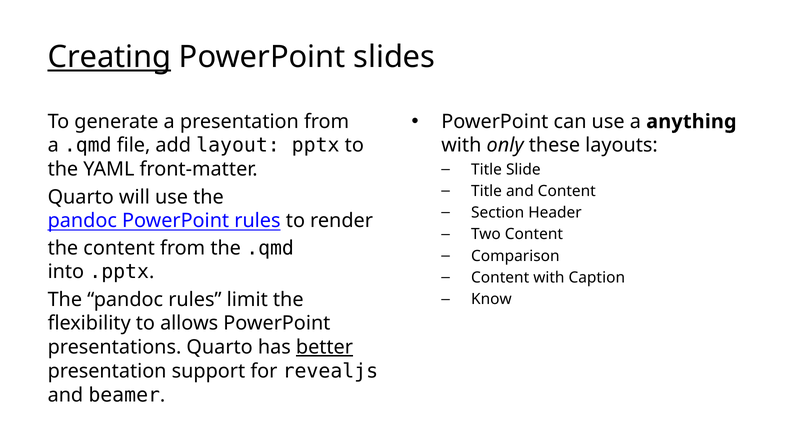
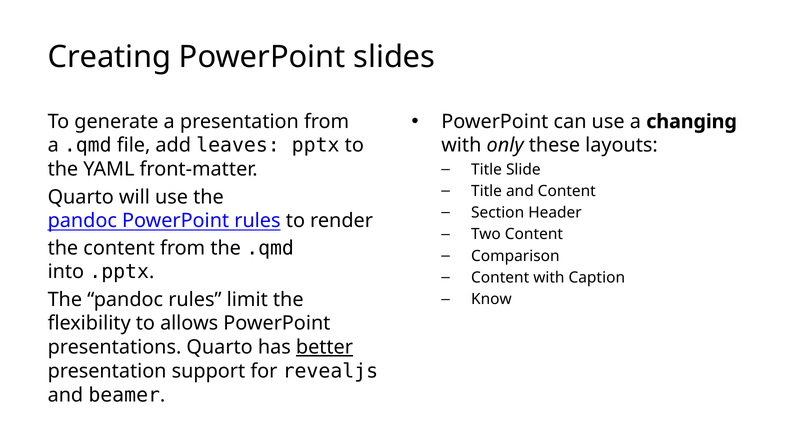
Creating underline: present -> none
anything: anything -> changing
layout: layout -> leaves
